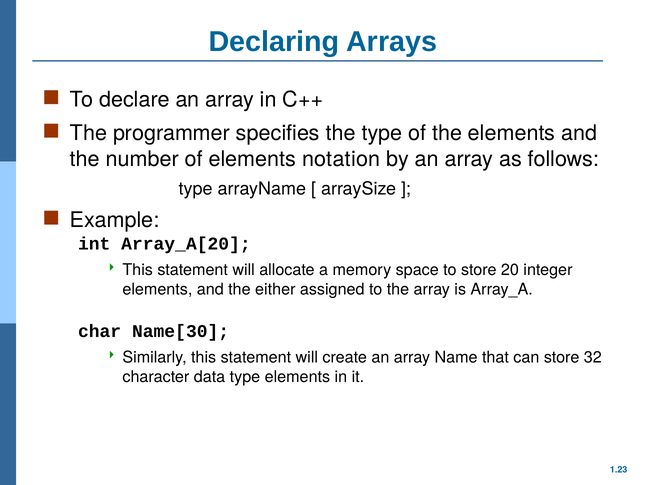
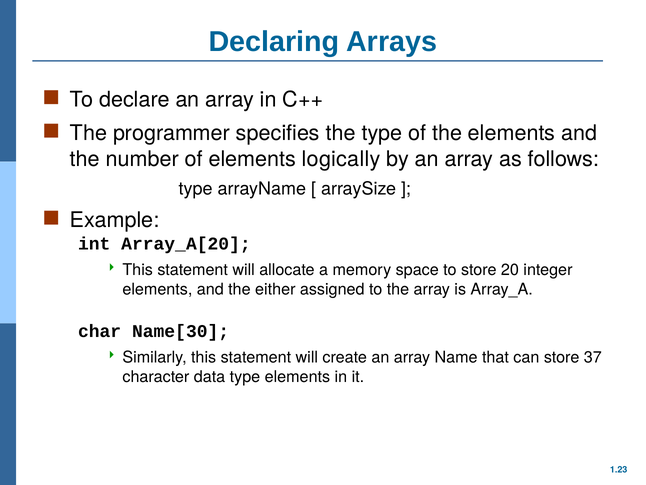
notation: notation -> logically
32: 32 -> 37
